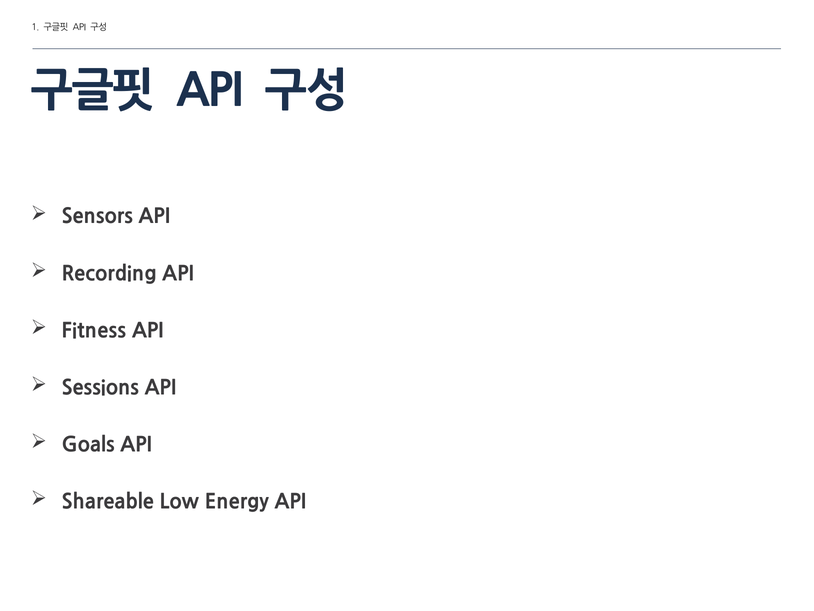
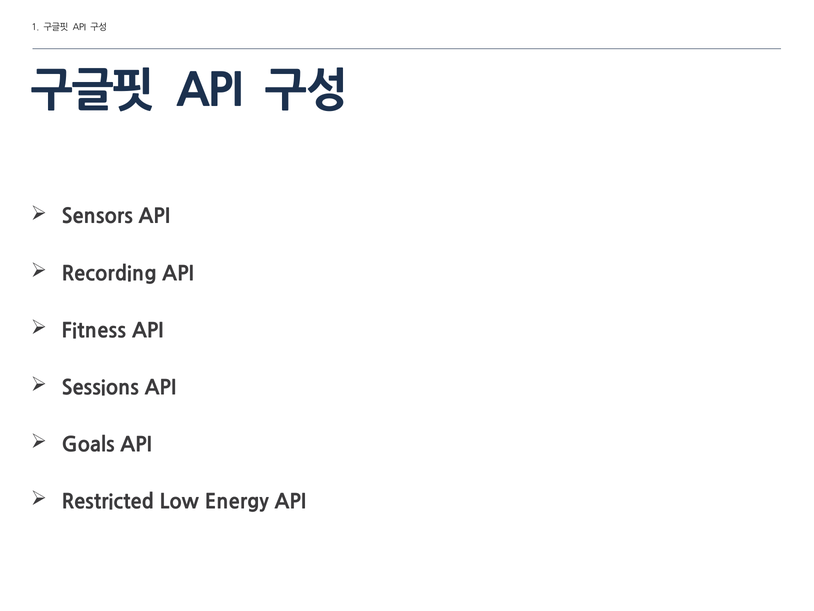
Shareable: Shareable -> Restricted
